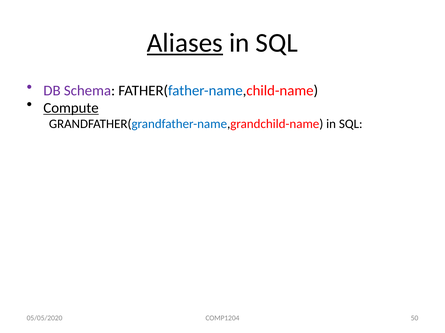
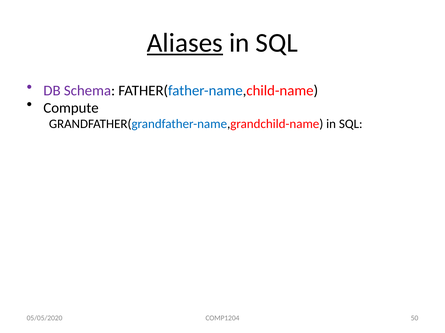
Compute underline: present -> none
